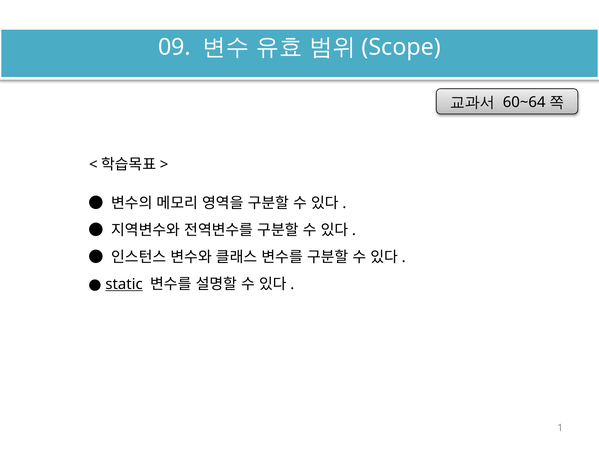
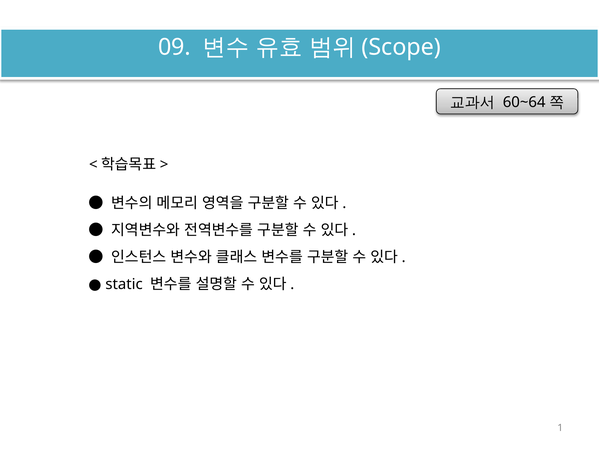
static underline: present -> none
